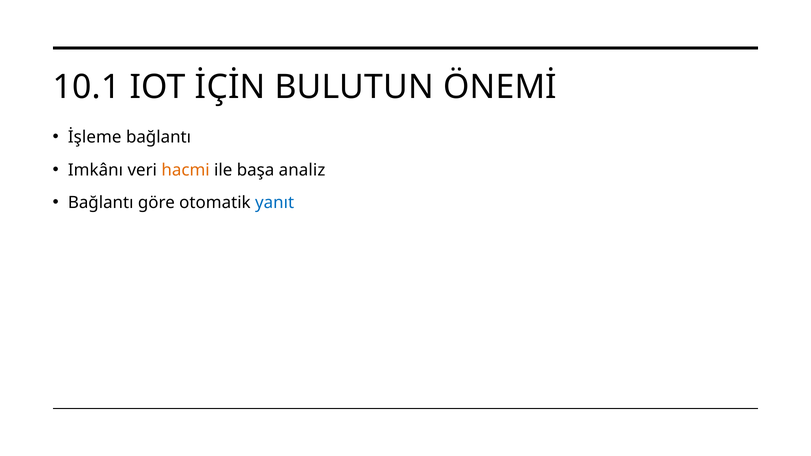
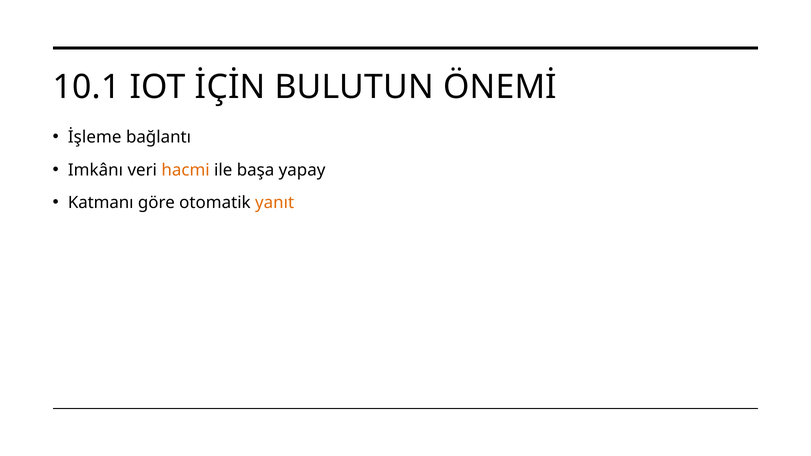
analiz: analiz -> yapay
Bağlantı at (101, 203): Bağlantı -> Katmanı
yanıt colour: blue -> orange
